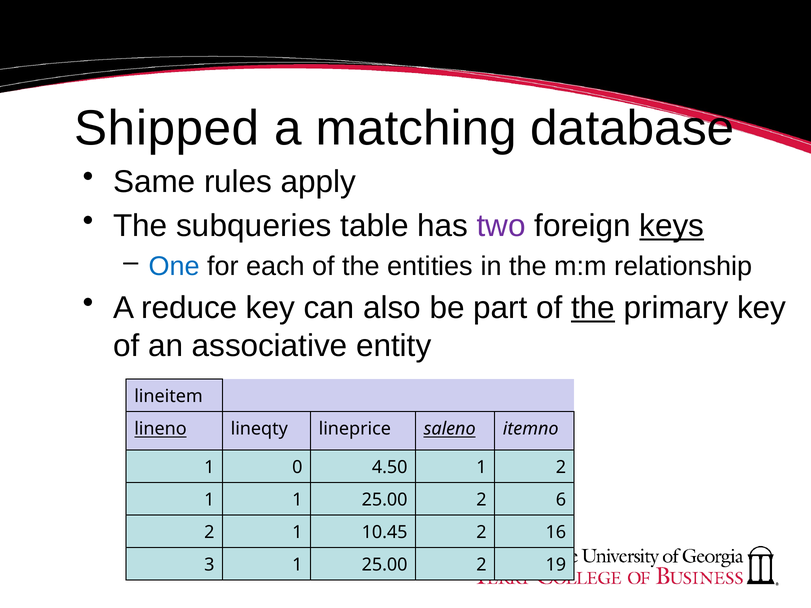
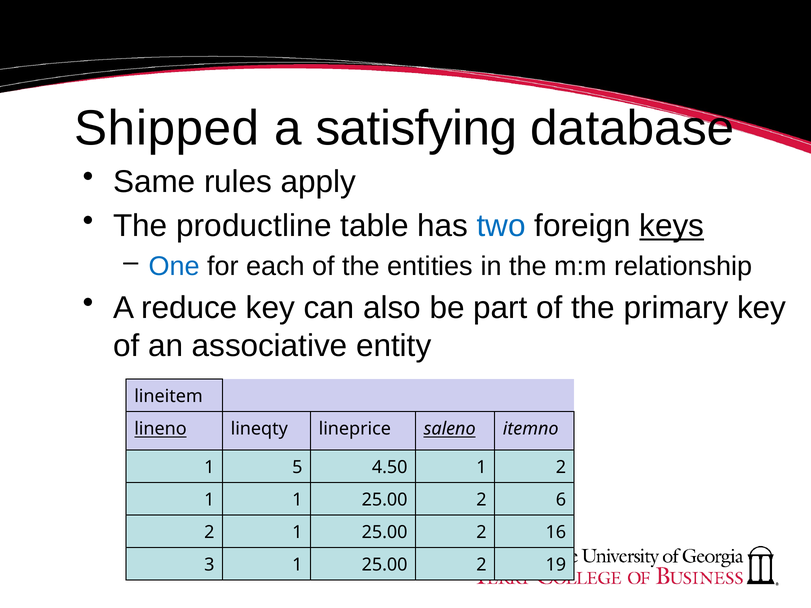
matching: matching -> satisfying
subqueries: subqueries -> productline
two colour: purple -> blue
the at (593, 308) underline: present -> none
0: 0 -> 5
2 1 10.45: 10.45 -> 25.00
